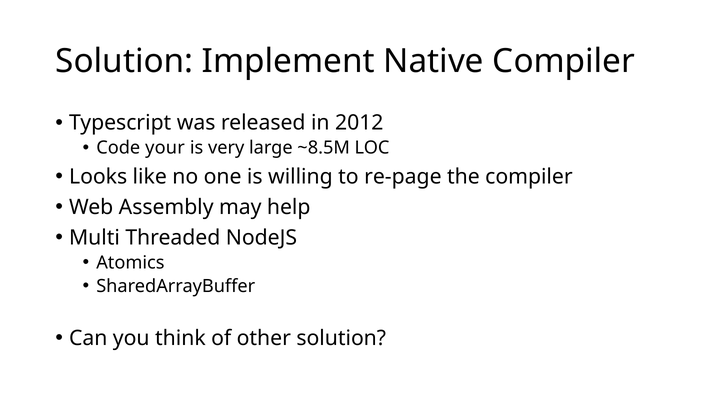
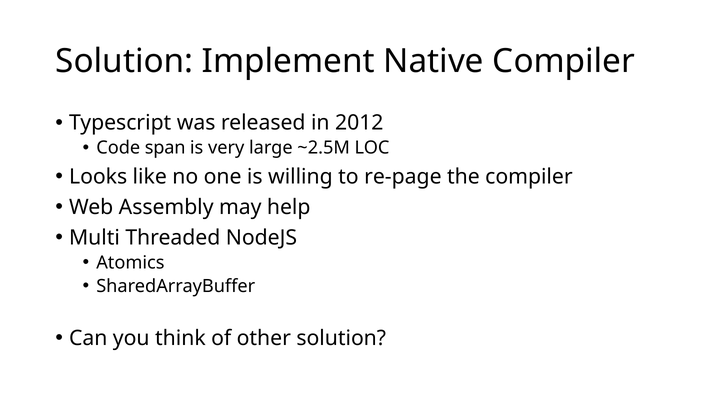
your: your -> span
~8.5M: ~8.5M -> ~2.5M
